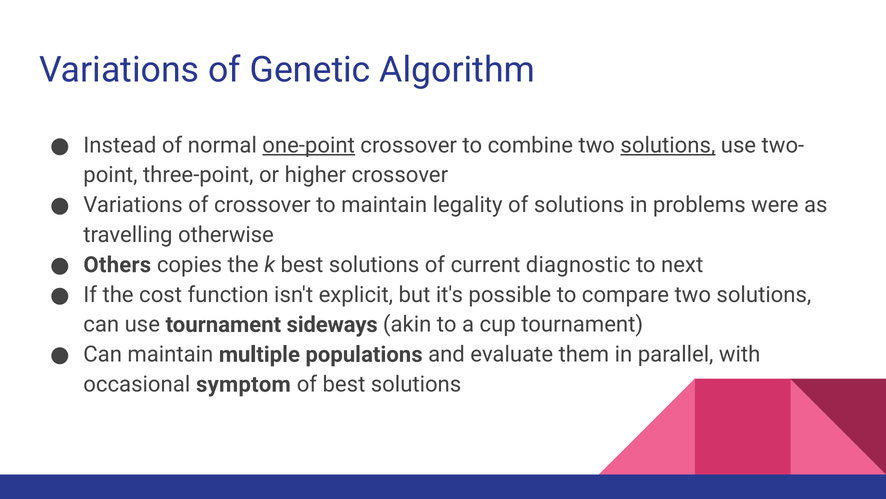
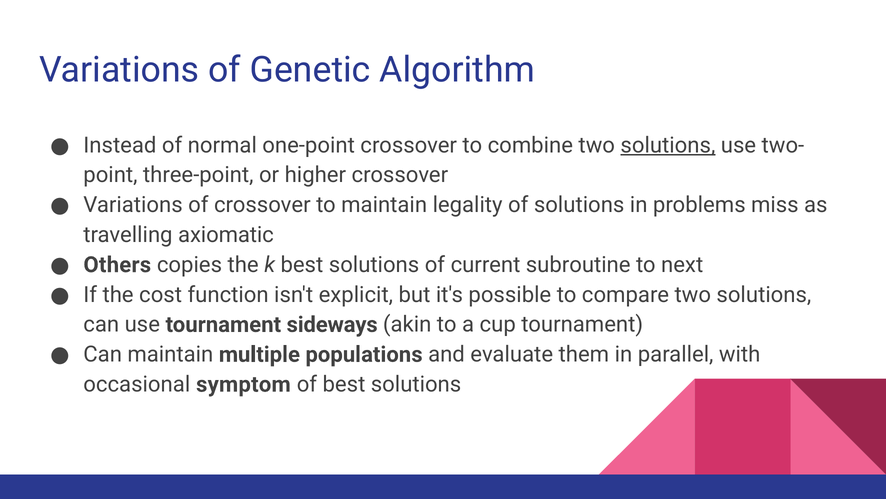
one-point underline: present -> none
were: were -> miss
otherwise: otherwise -> axiomatic
diagnostic: diagnostic -> subroutine
